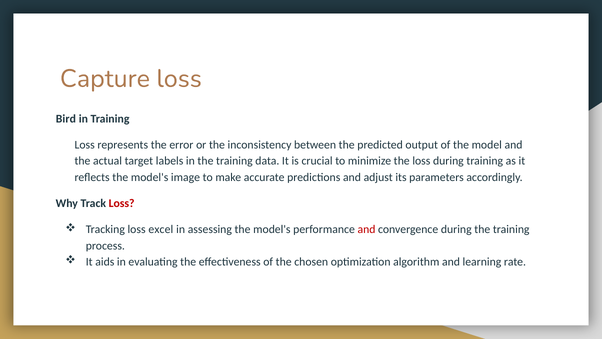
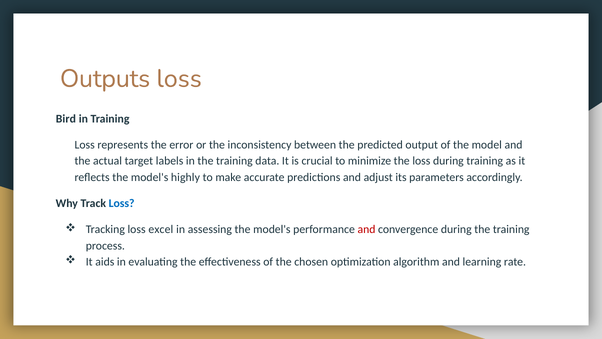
Capture: Capture -> Outputs
image: image -> highly
Loss at (122, 203) colour: red -> blue
